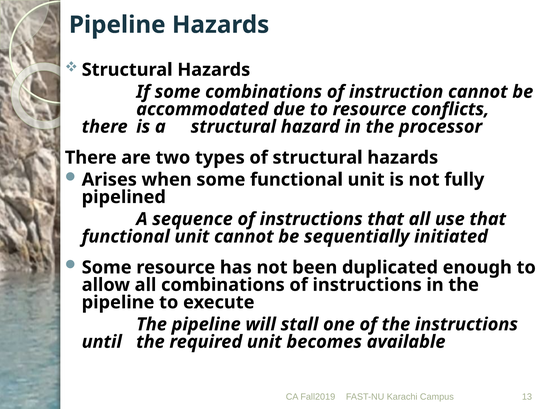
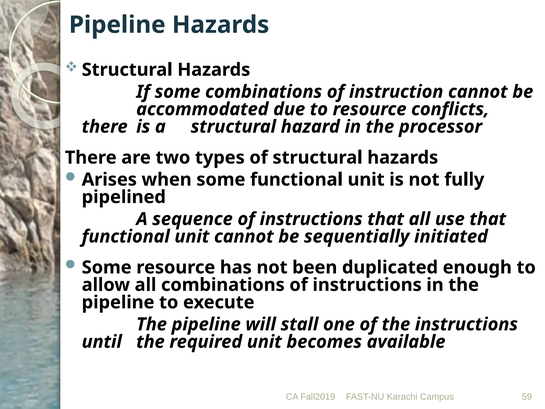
13: 13 -> 59
